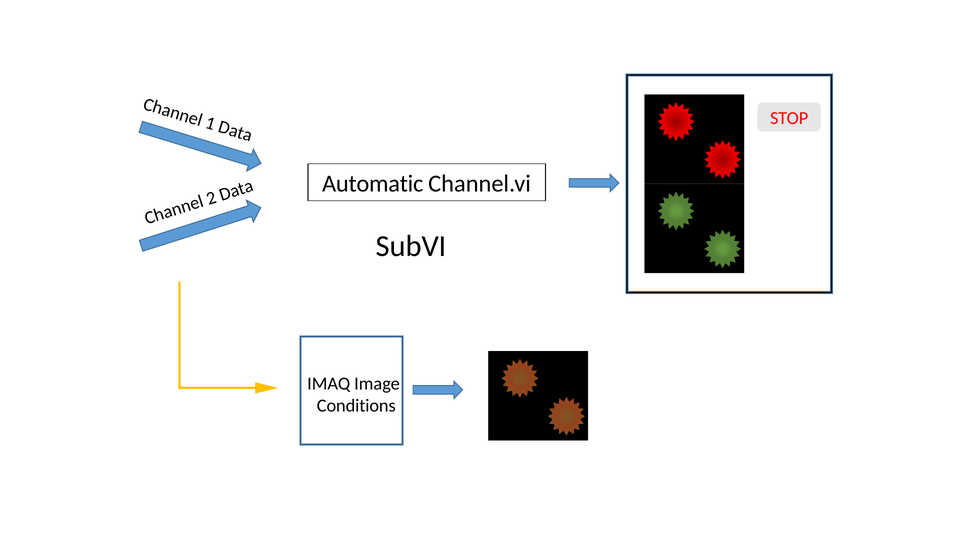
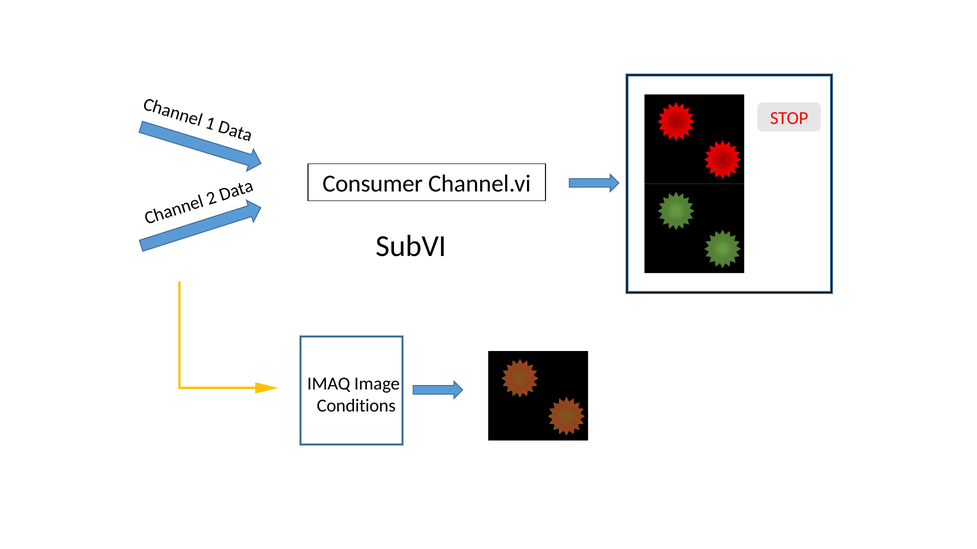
Automatic: Automatic -> Consumer
